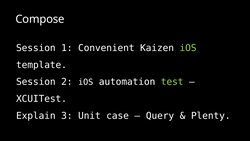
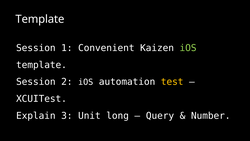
Compose at (40, 19): Compose -> Template
test colour: light green -> yellow
case: case -> long
Plenty: Plenty -> Number
